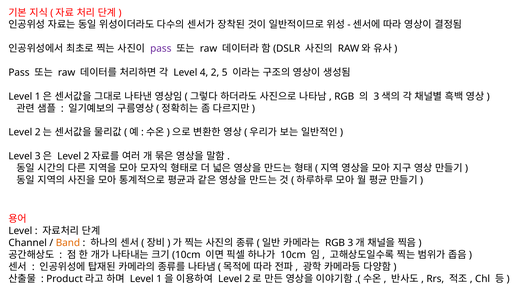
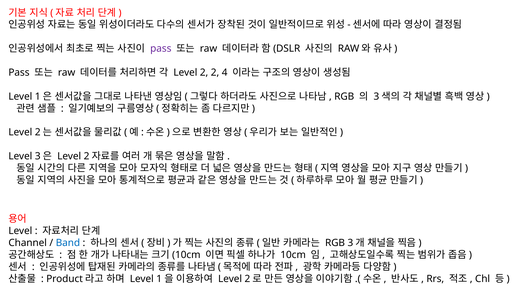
Level 4: 4 -> 2
5: 5 -> 4
Band colour: orange -> blue
